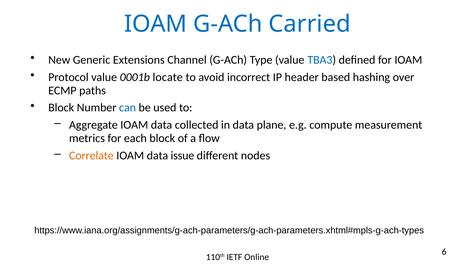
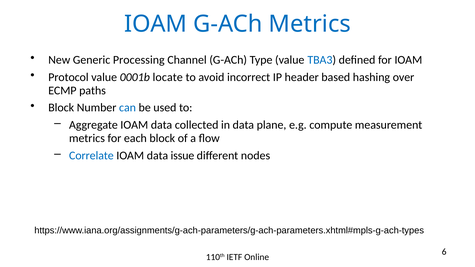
G-ACh Carried: Carried -> Metrics
Extensions: Extensions -> Processing
Correlate colour: orange -> blue
